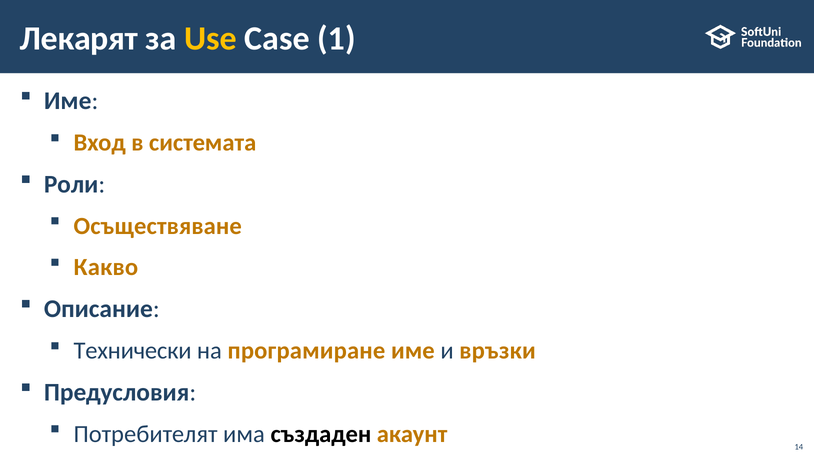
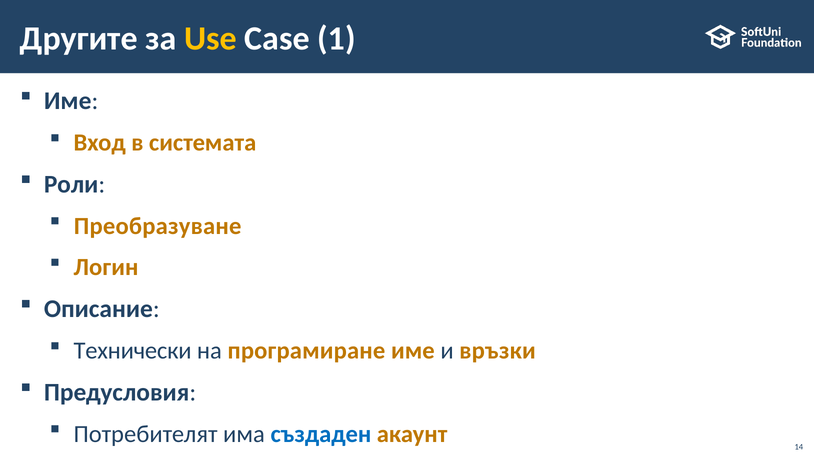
Лекарят: Лекарят -> Другите
Осъществяване: Осъществяване -> Преобразуване
Какво: Какво -> Логин
създаден colour: black -> blue
